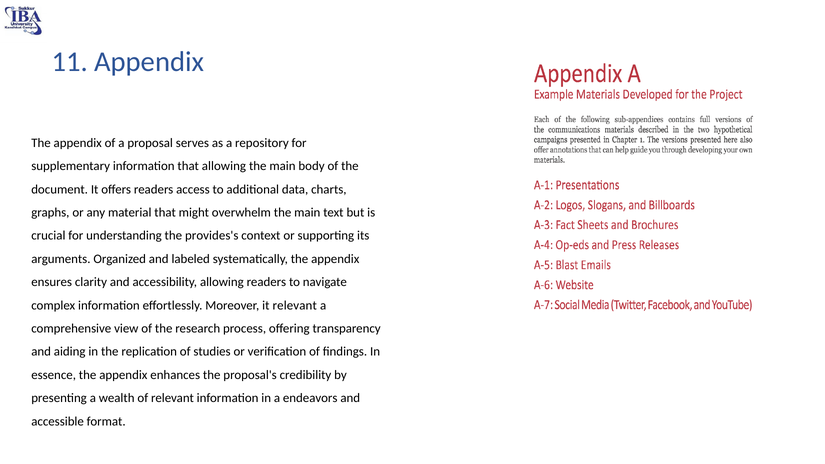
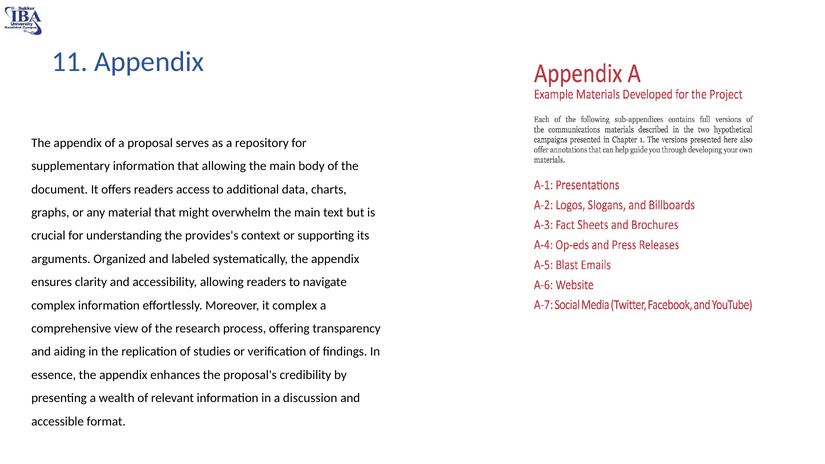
it relevant: relevant -> complex
endeavors: endeavors -> discussion
